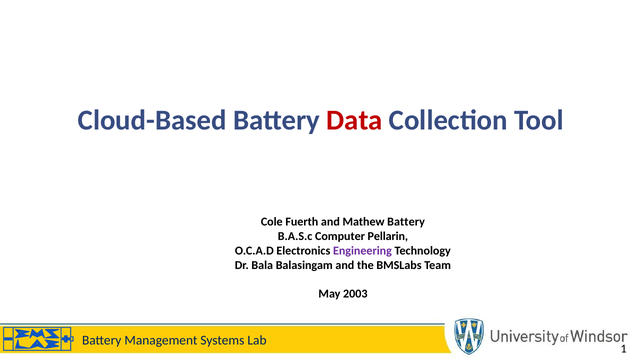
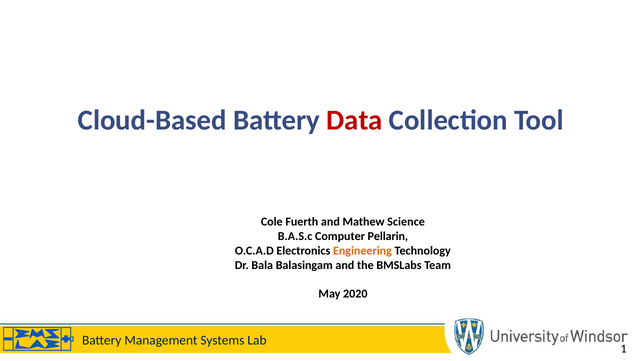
Mathew Battery: Battery -> Science
Engineering colour: purple -> orange
2003: 2003 -> 2020
